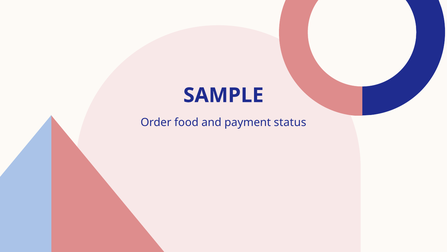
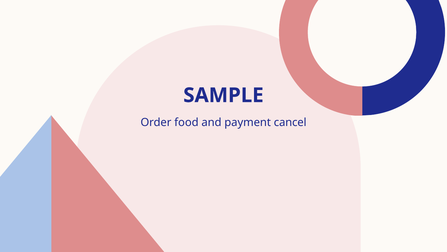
status: status -> cancel
